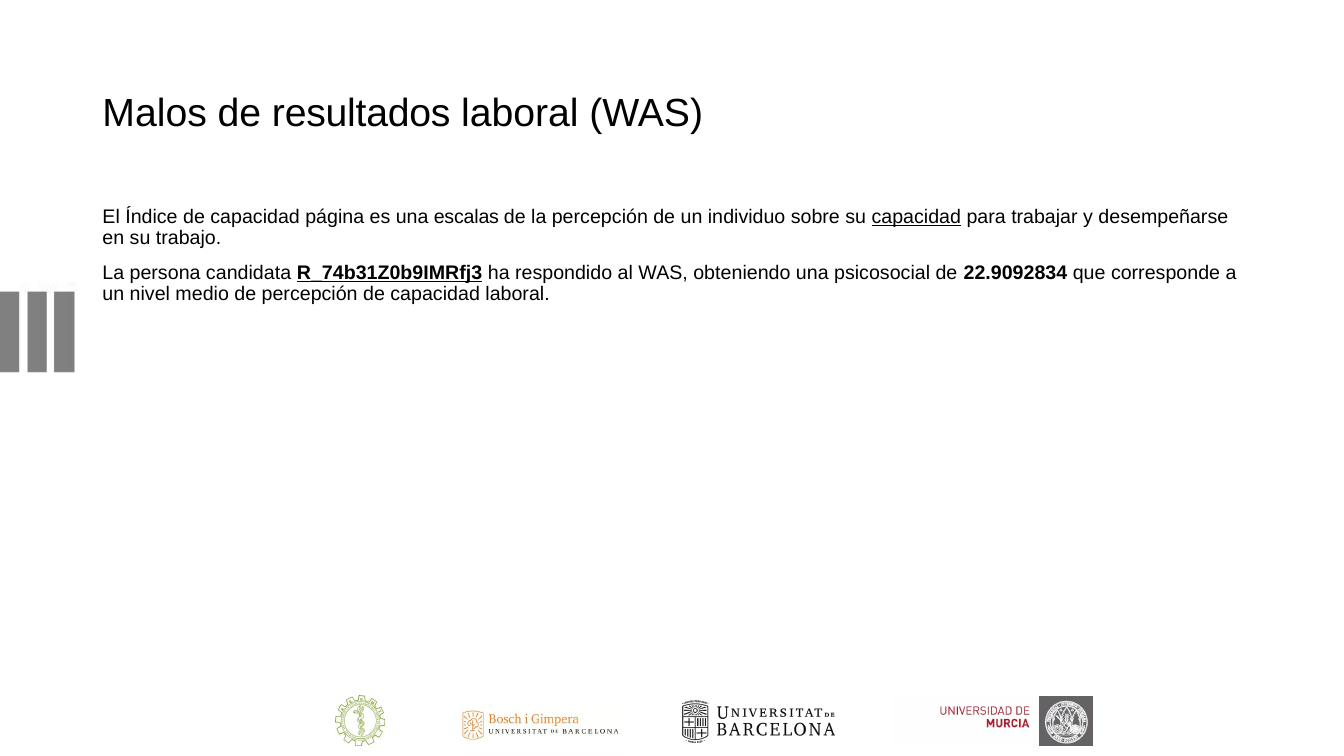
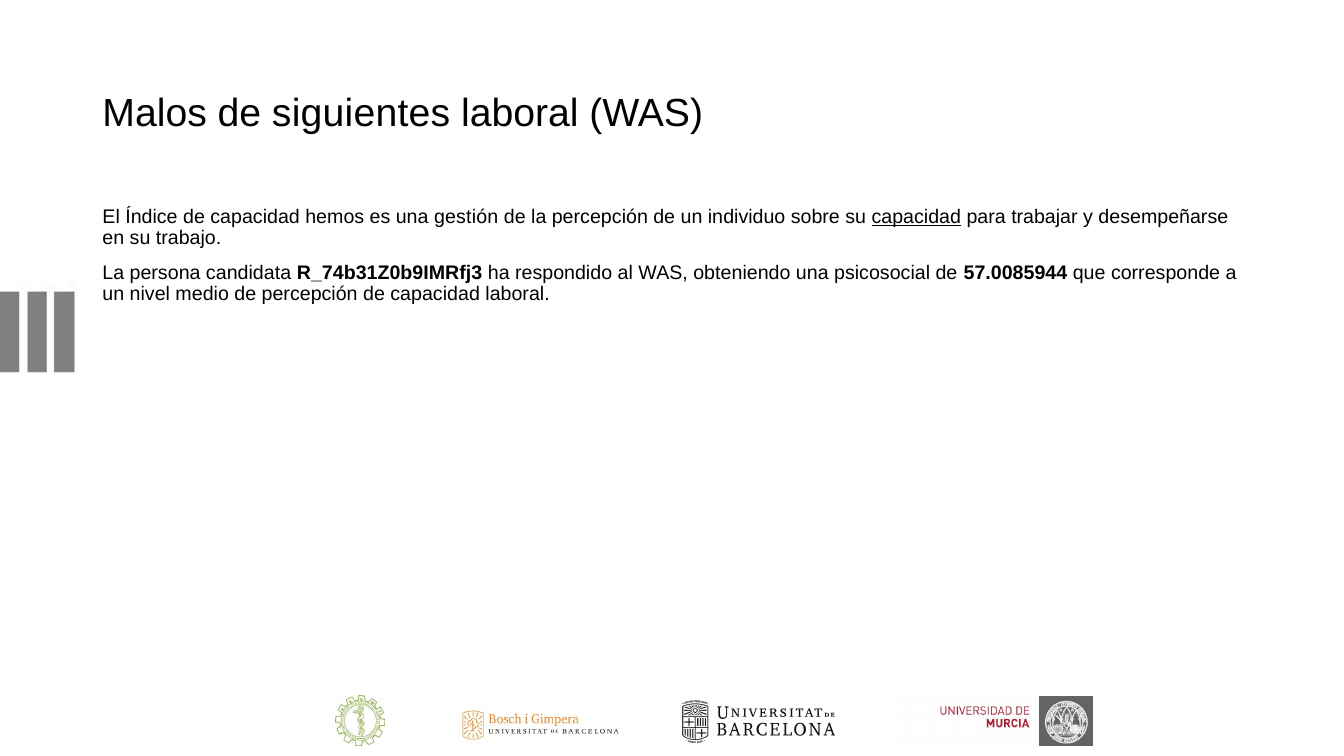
resultados: resultados -> siguientes
página: página -> hemos
escalas: escalas -> gestión
R_74b31Z0b9IMRfj3 underline: present -> none
22.9092834: 22.9092834 -> 57.0085944
